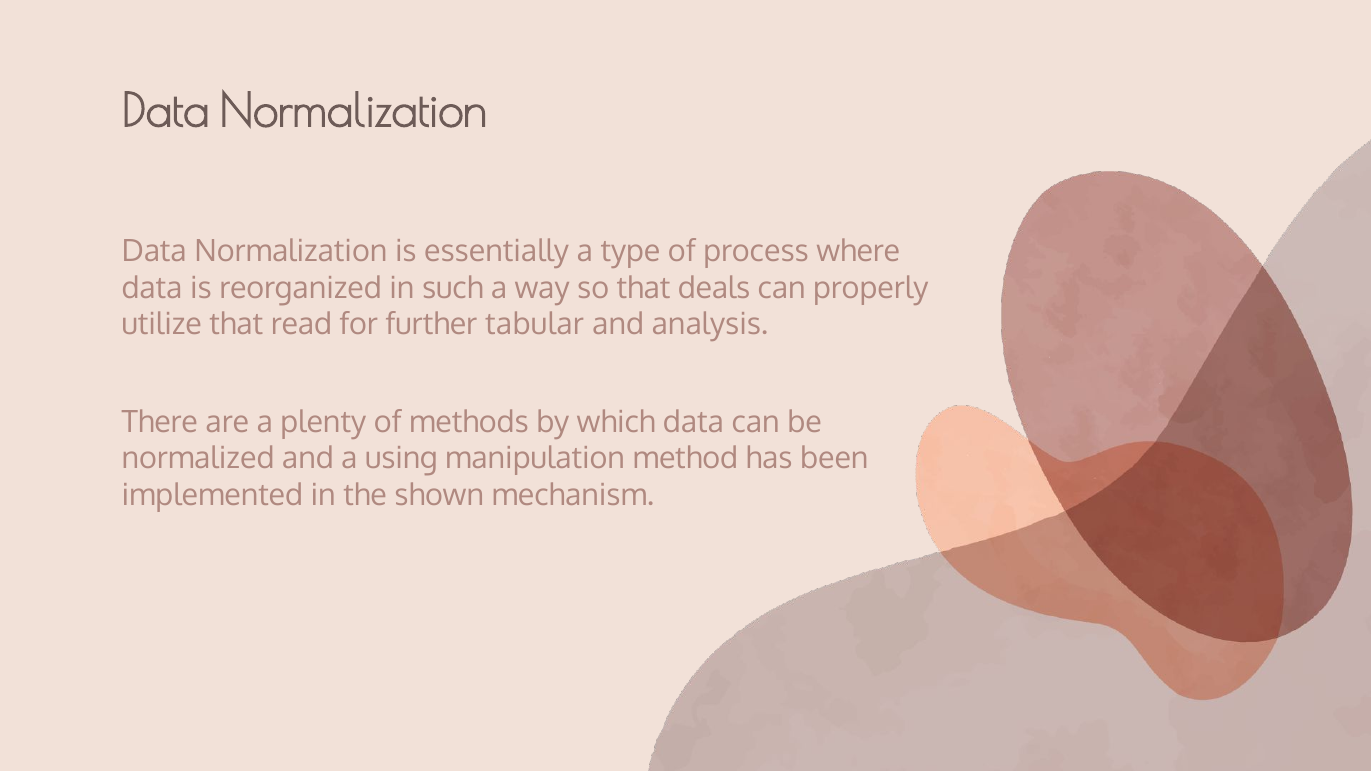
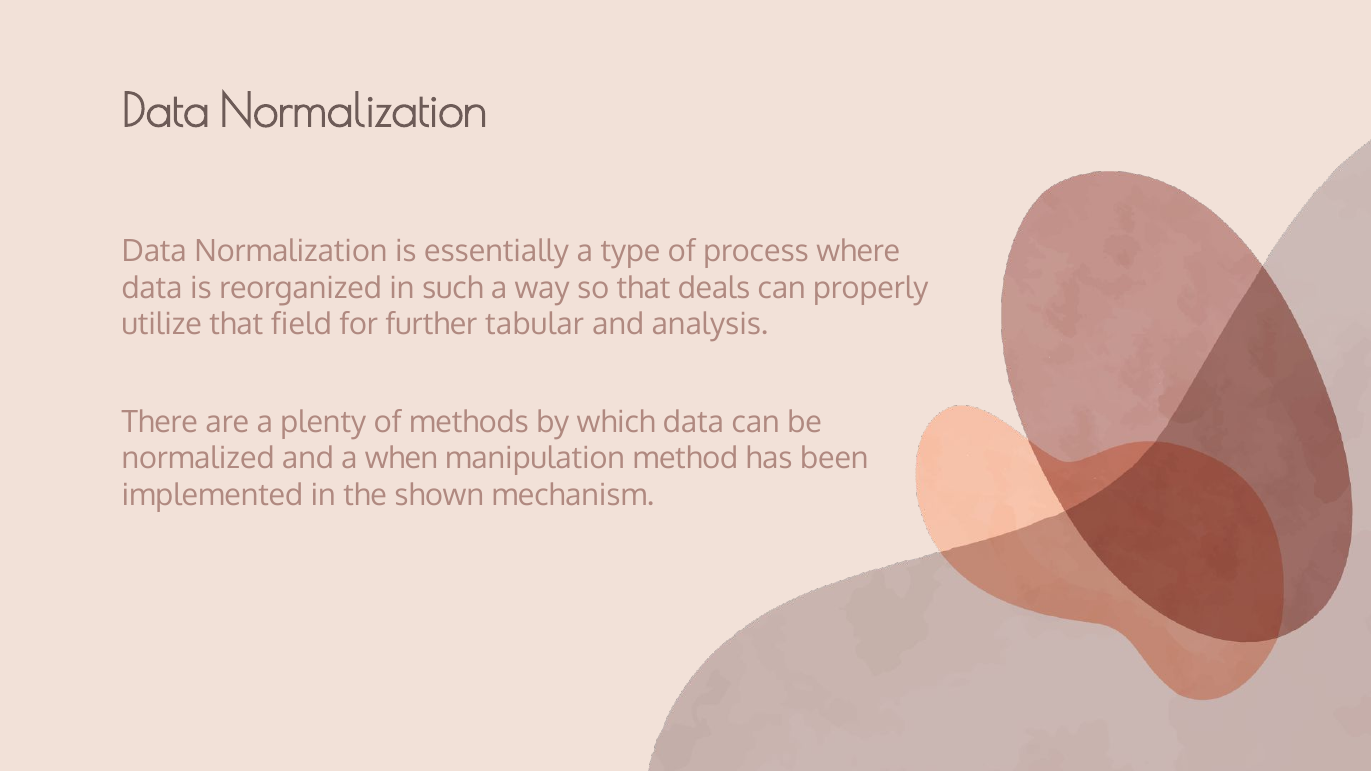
read: read -> field
using: using -> when
